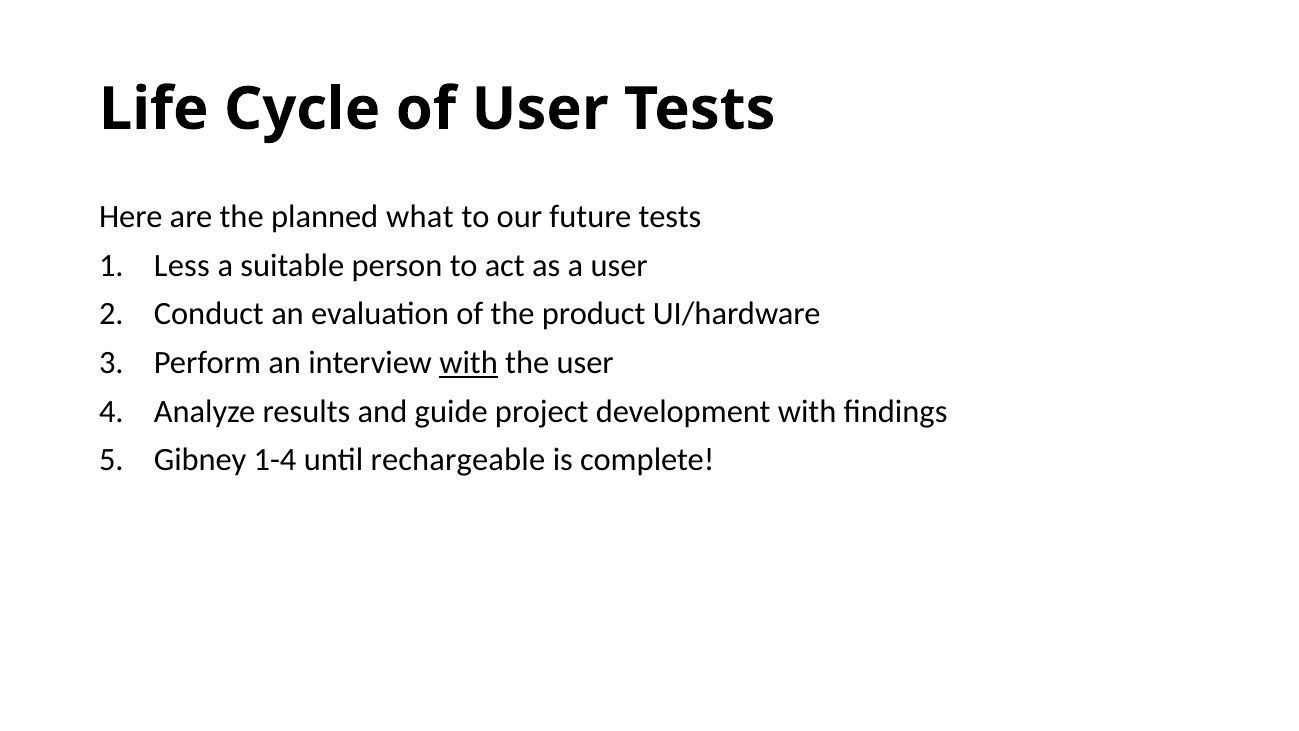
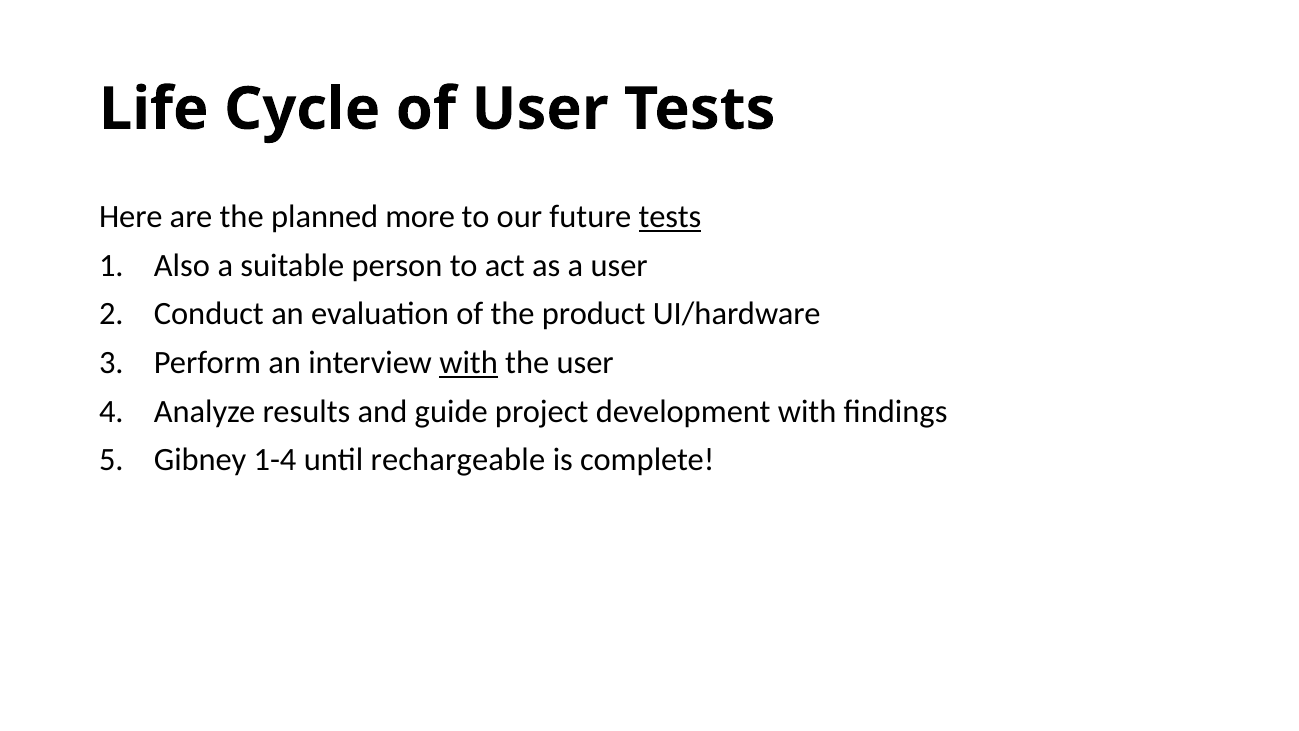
what: what -> more
tests at (670, 217) underline: none -> present
Less: Less -> Also
